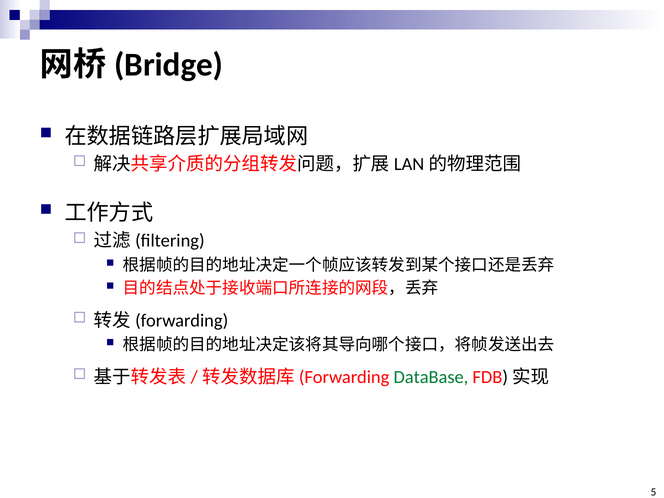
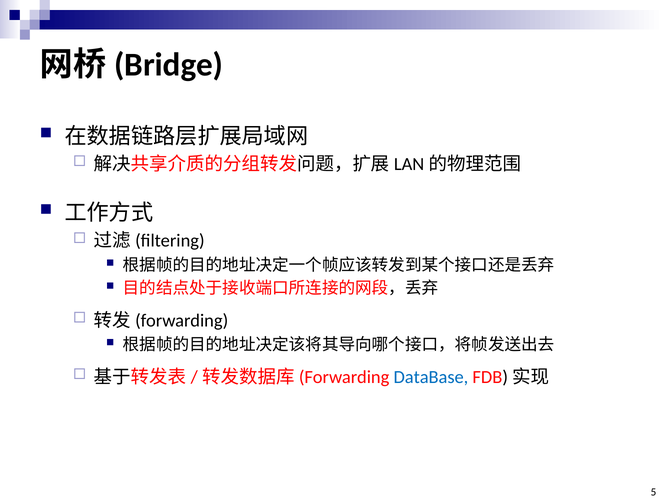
DataBase colour: green -> blue
